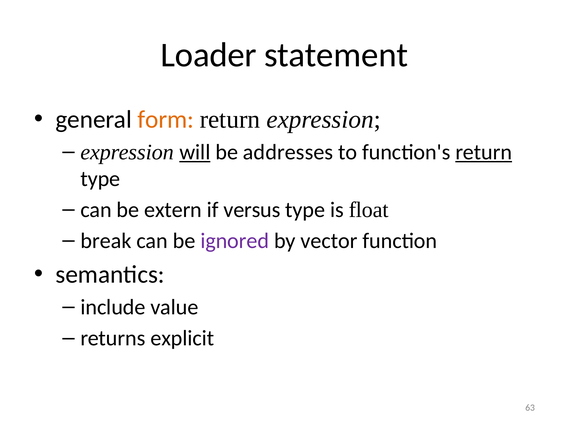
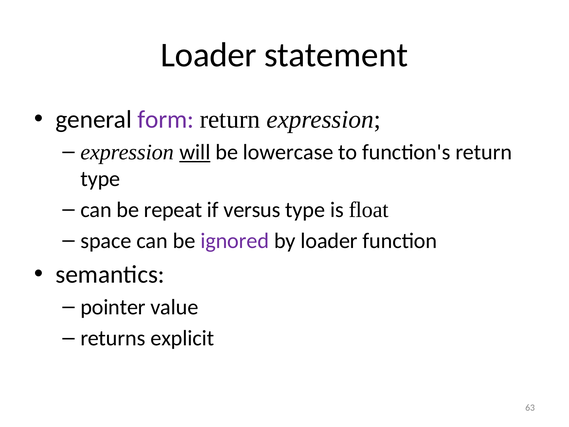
form colour: orange -> purple
addresses: addresses -> lowercase
return at (484, 152) underline: present -> none
extern: extern -> repeat
break: break -> space
by vector: vector -> loader
include: include -> pointer
